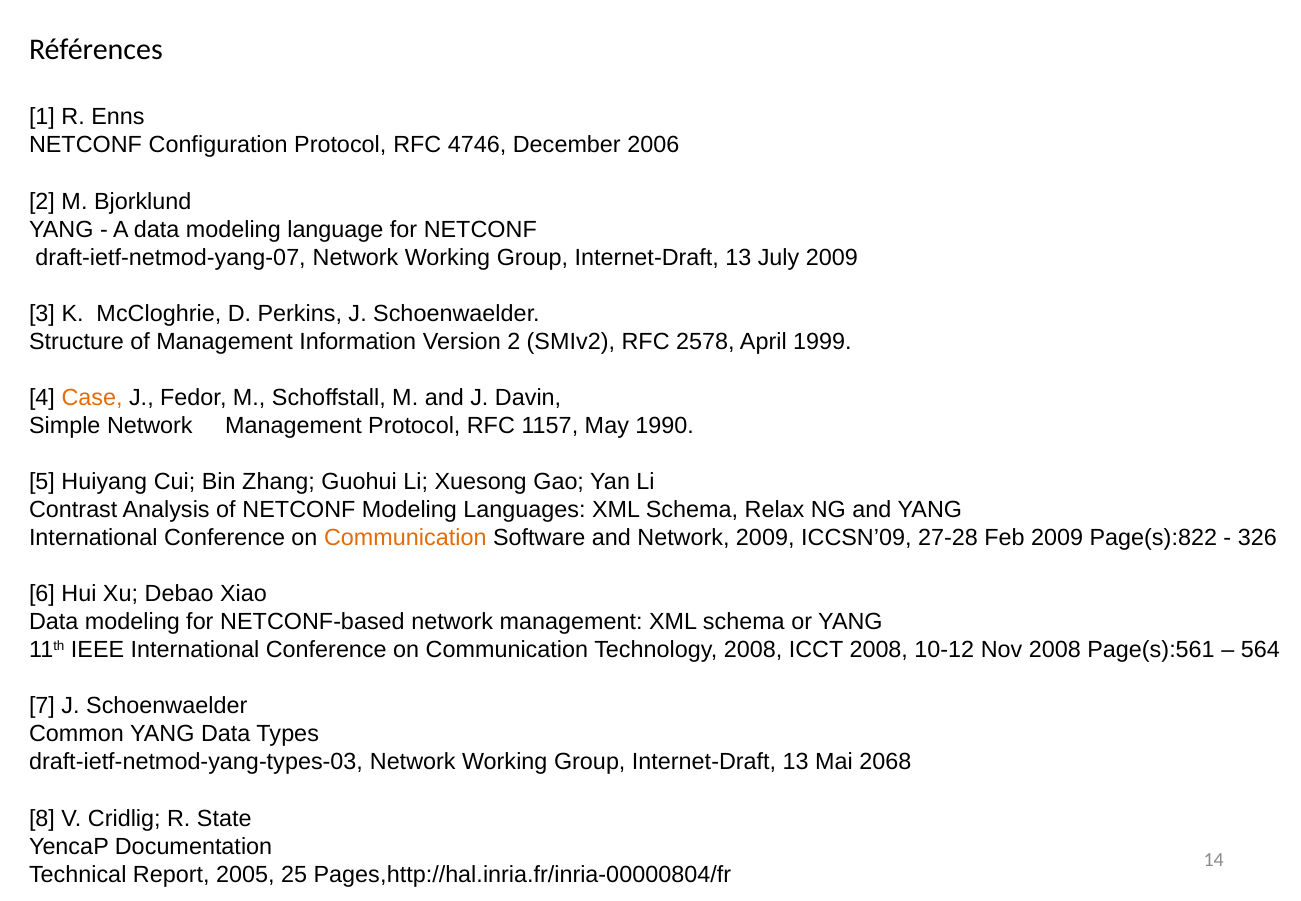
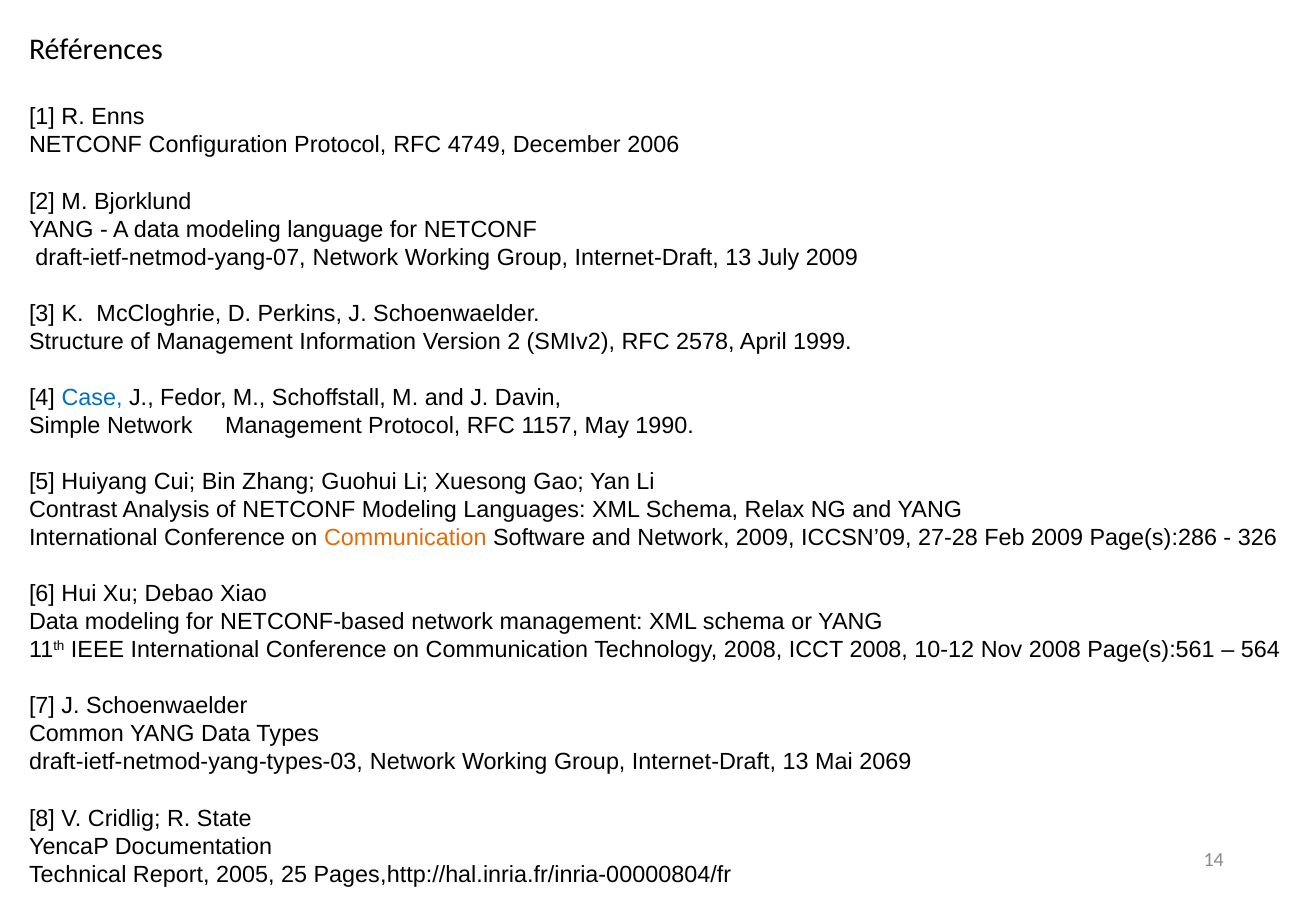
4746: 4746 -> 4749
Case colour: orange -> blue
Page(s):822: Page(s):822 -> Page(s):286
2068: 2068 -> 2069
